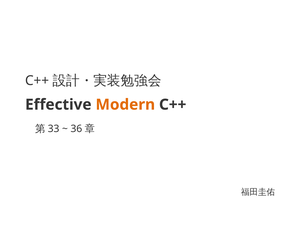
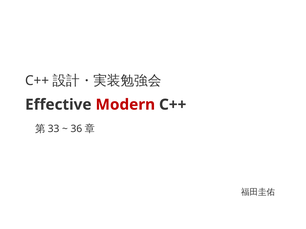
Modern colour: orange -> red
